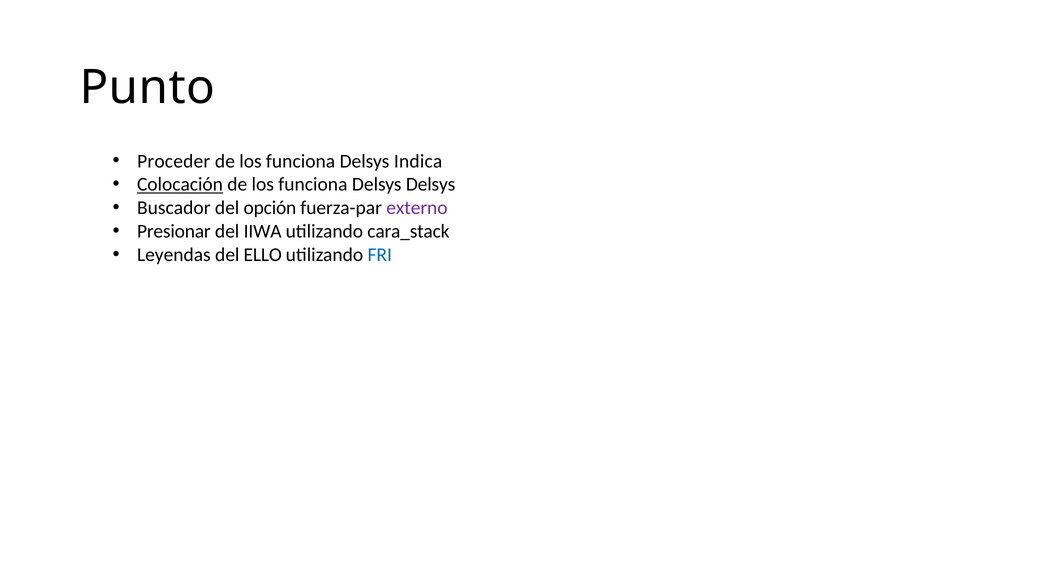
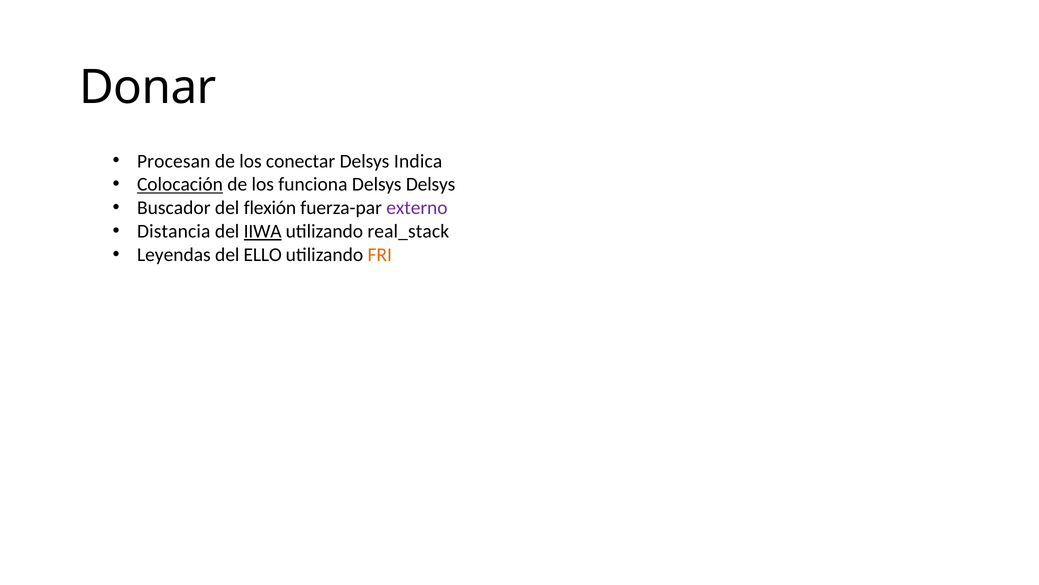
Punto: Punto -> Donar
Proceder: Proceder -> Procesan
funciona at (301, 161): funciona -> conectar
opción: opción -> flexión
Presionar: Presionar -> Distancia
IIWA underline: none -> present
cara_stack: cara_stack -> real_stack
FRI colour: blue -> orange
